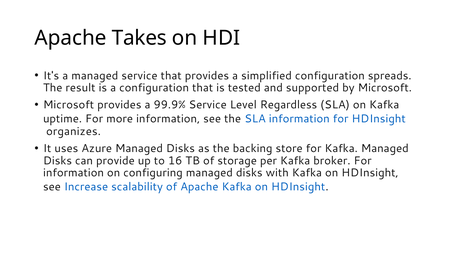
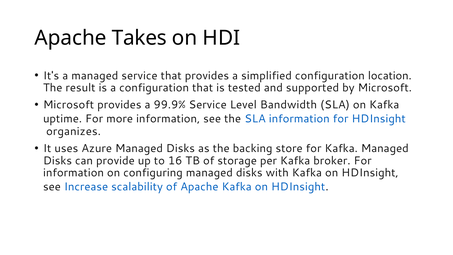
spreads: spreads -> location
Regardless: Regardless -> Bandwidth
